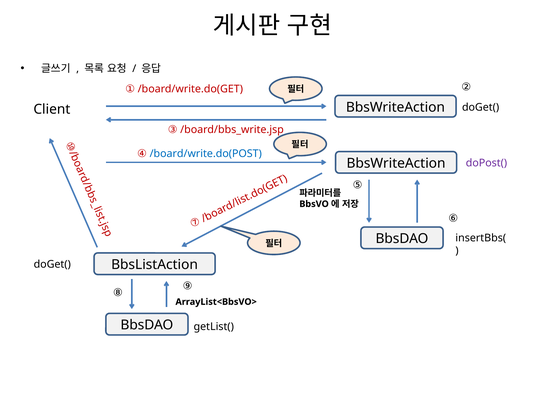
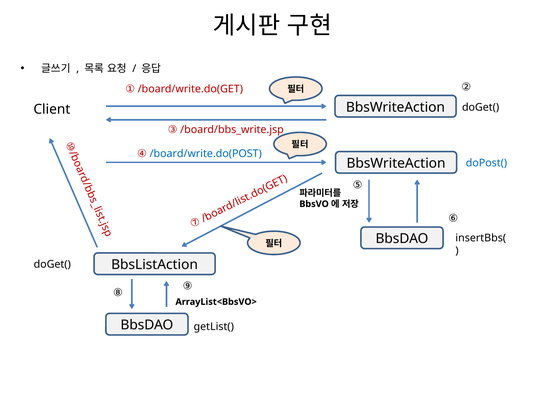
doPost( colour: purple -> blue
